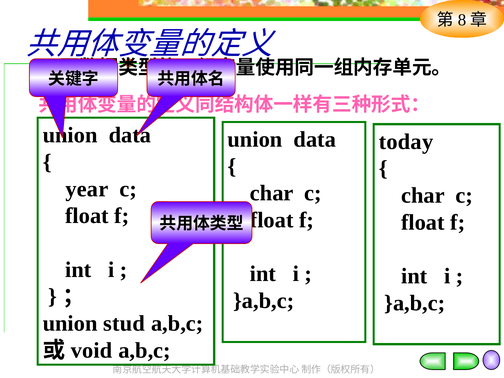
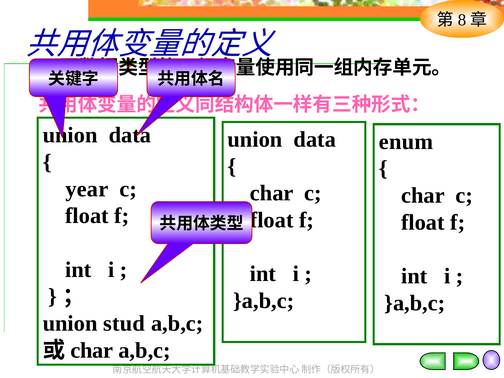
today: today -> enum
void at (92, 350): void -> char
